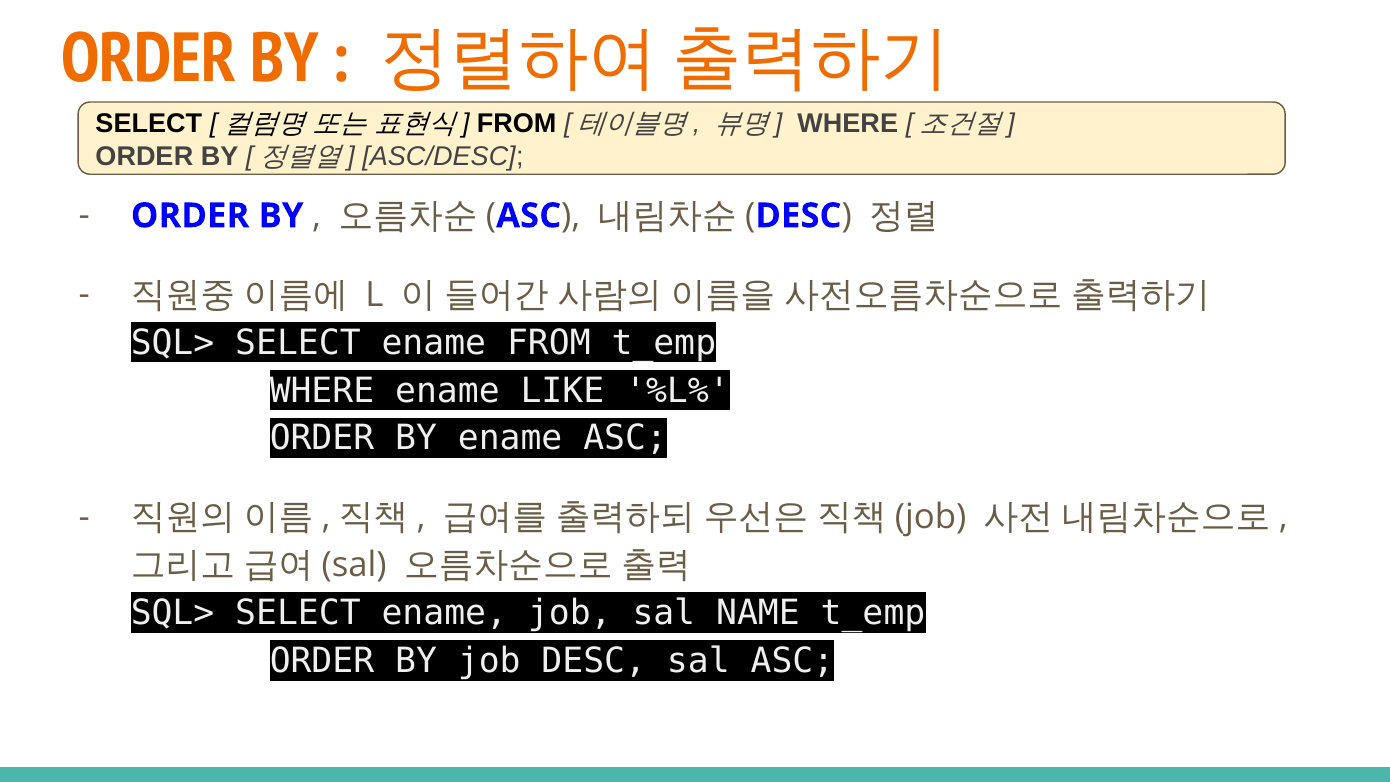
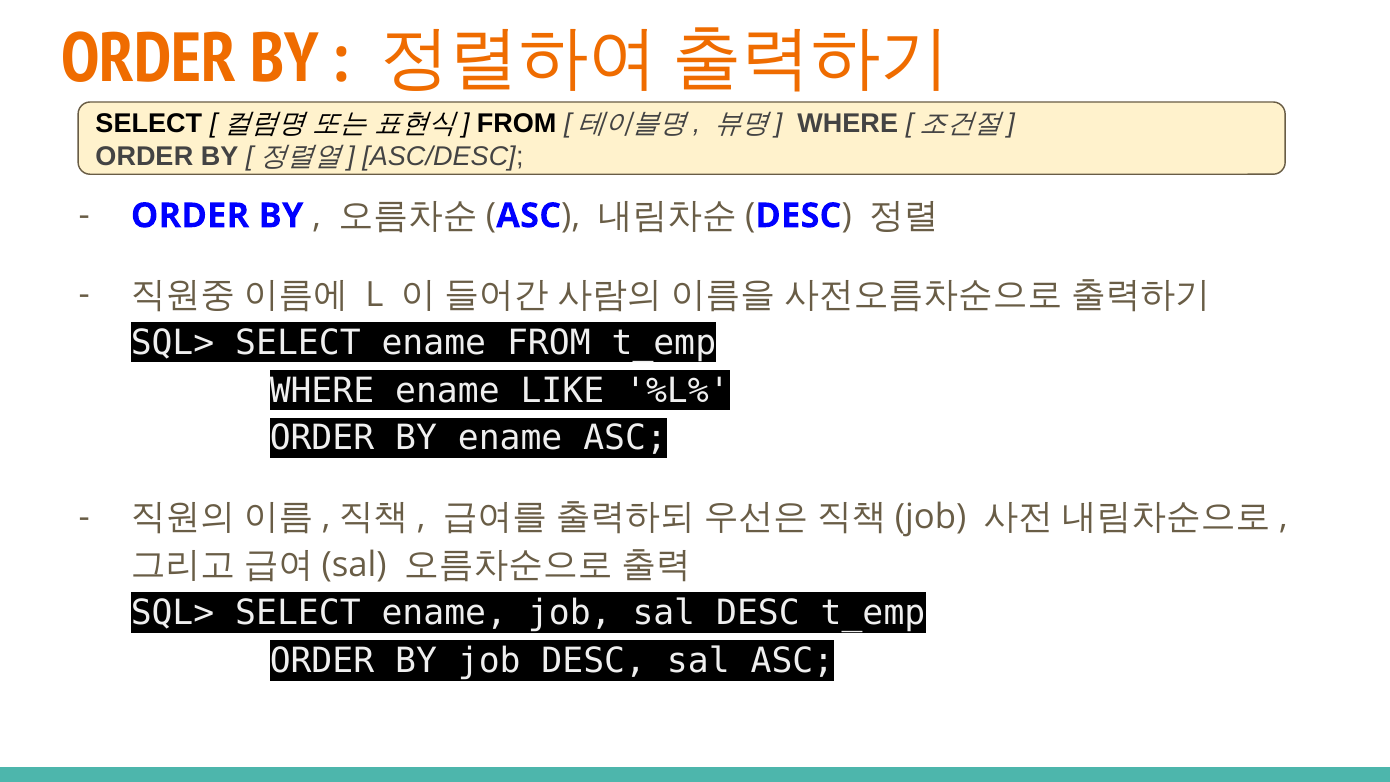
sal NAME: NAME -> DESC
